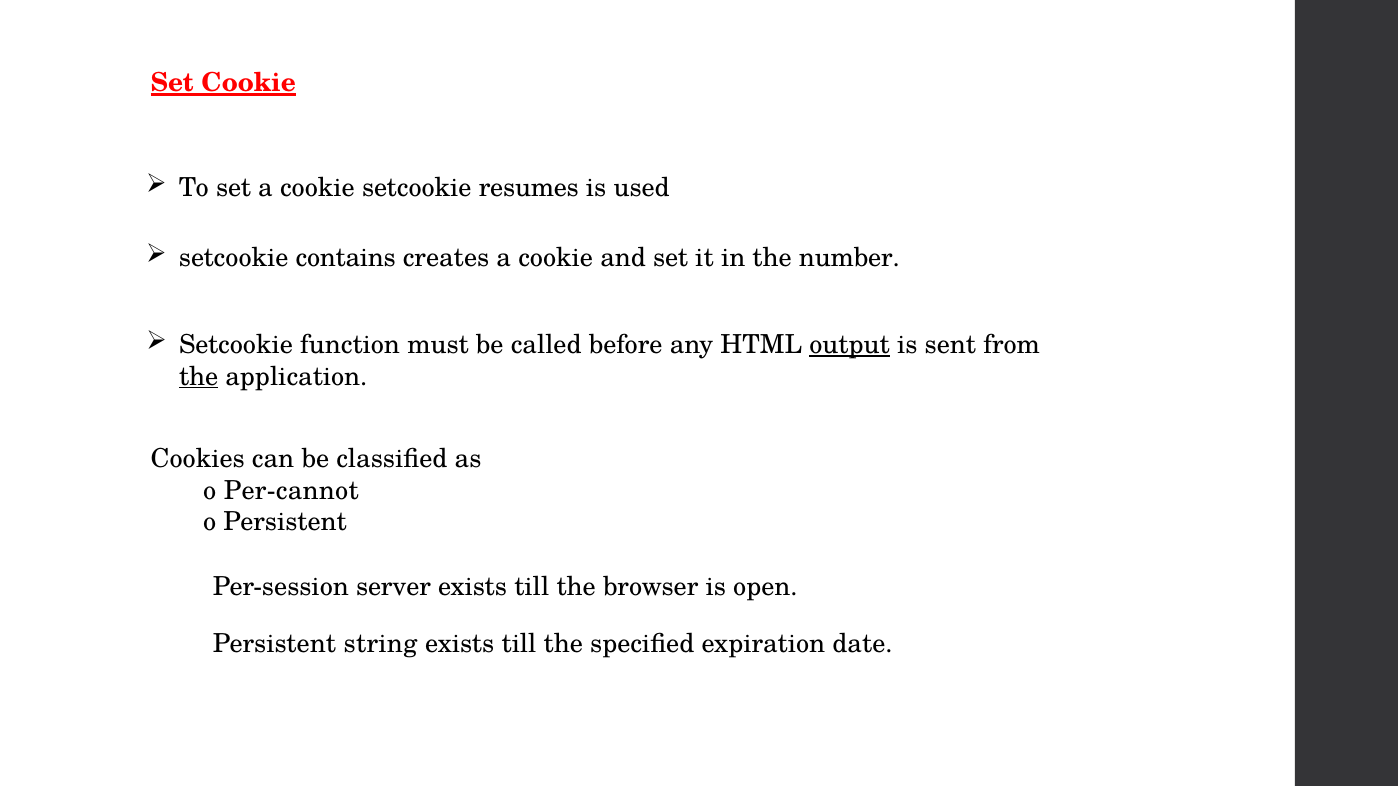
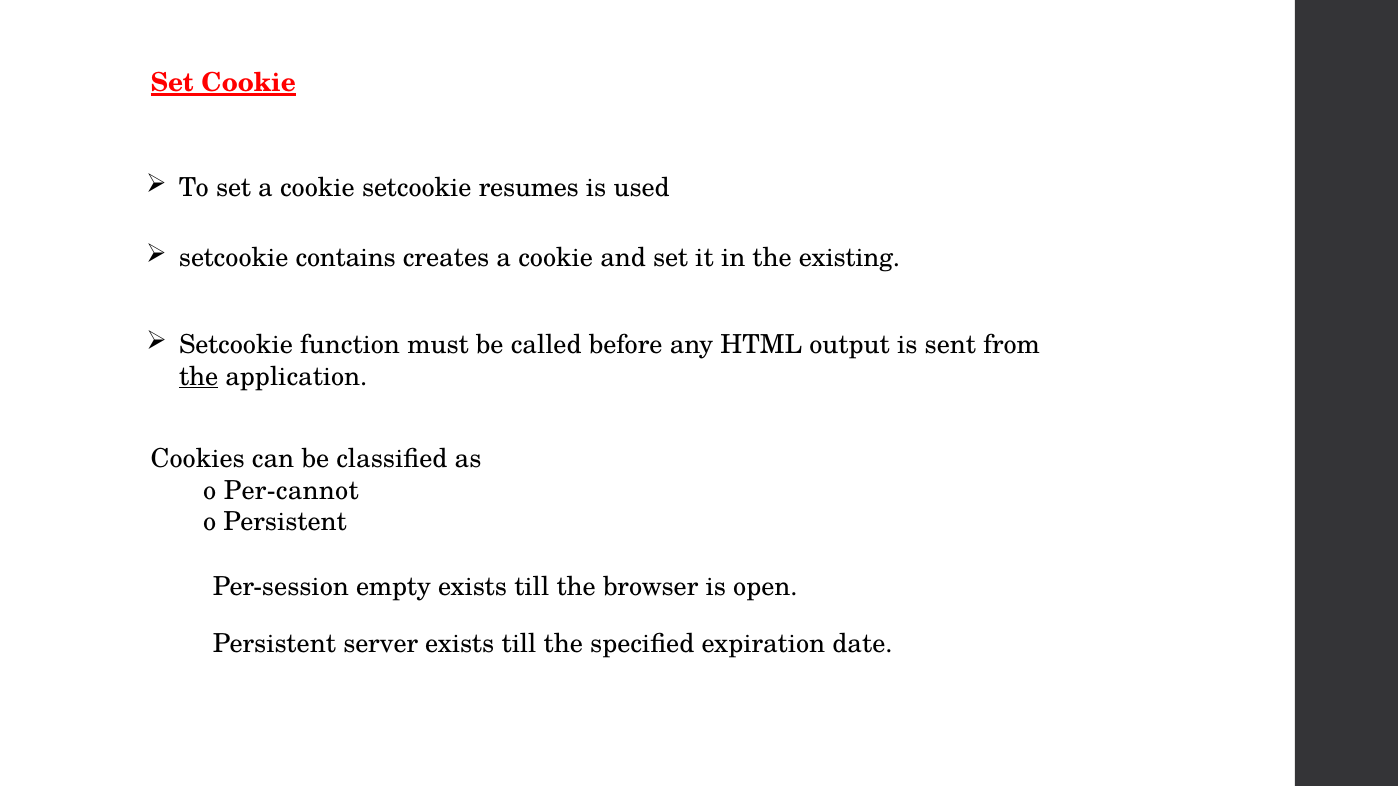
number: number -> existing
output underline: present -> none
server: server -> empty
string: string -> server
